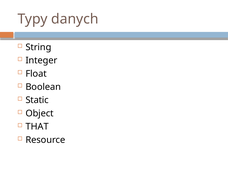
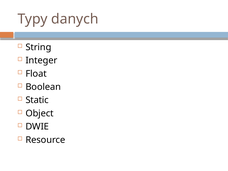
THAT: THAT -> DWIE
